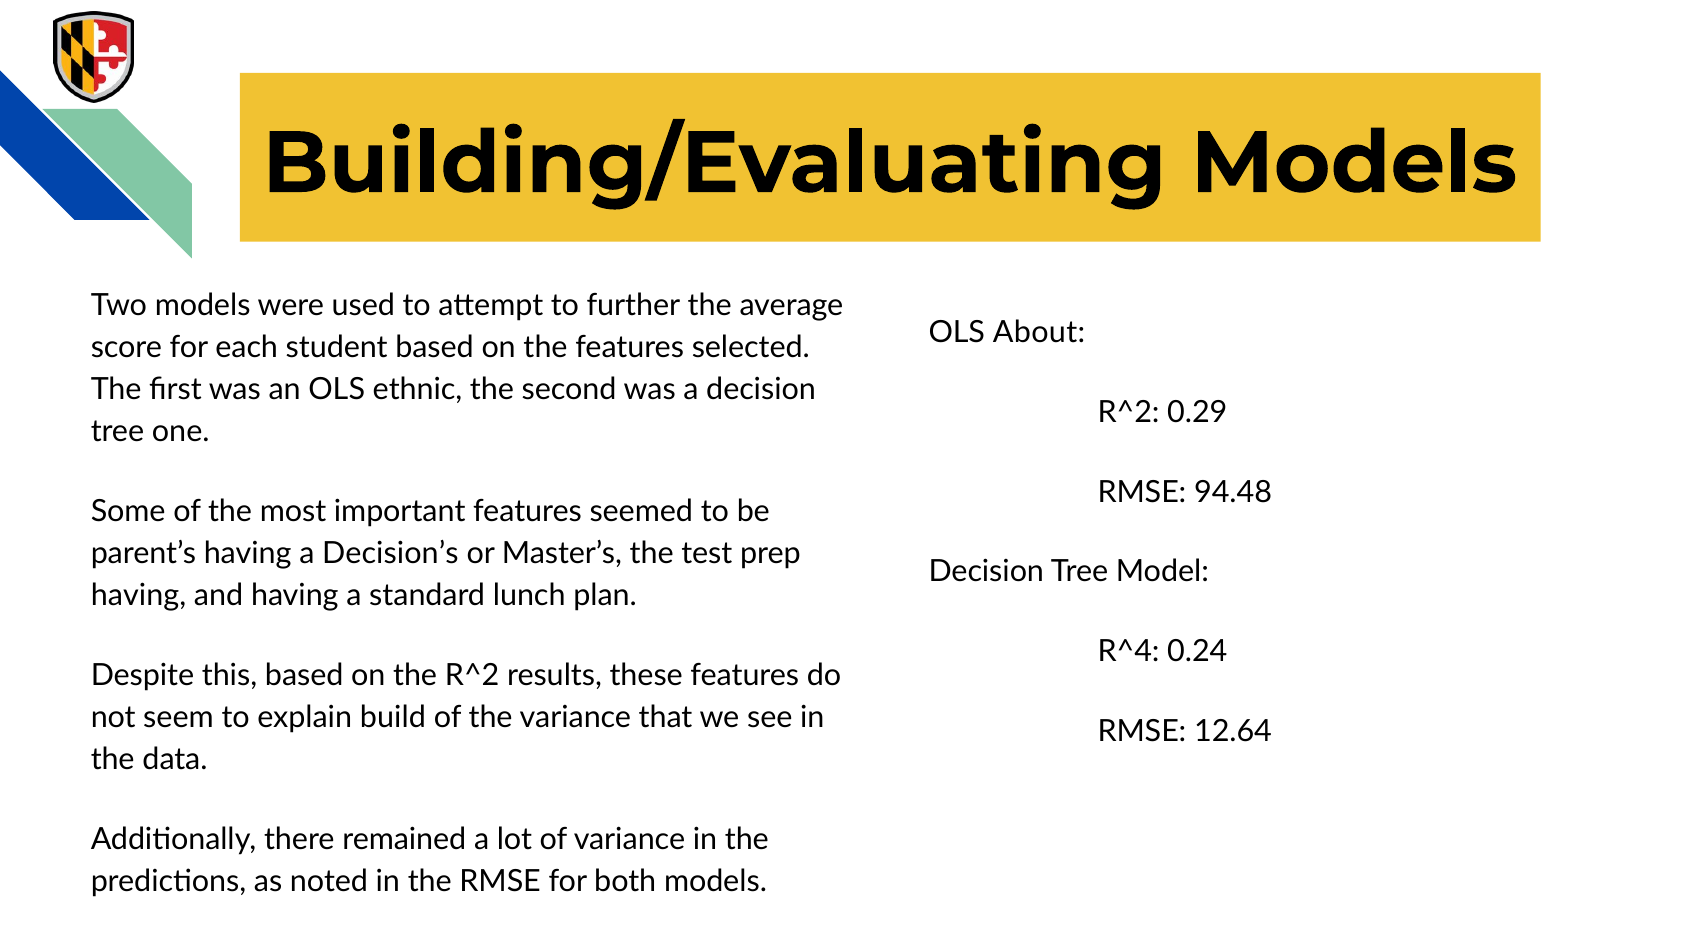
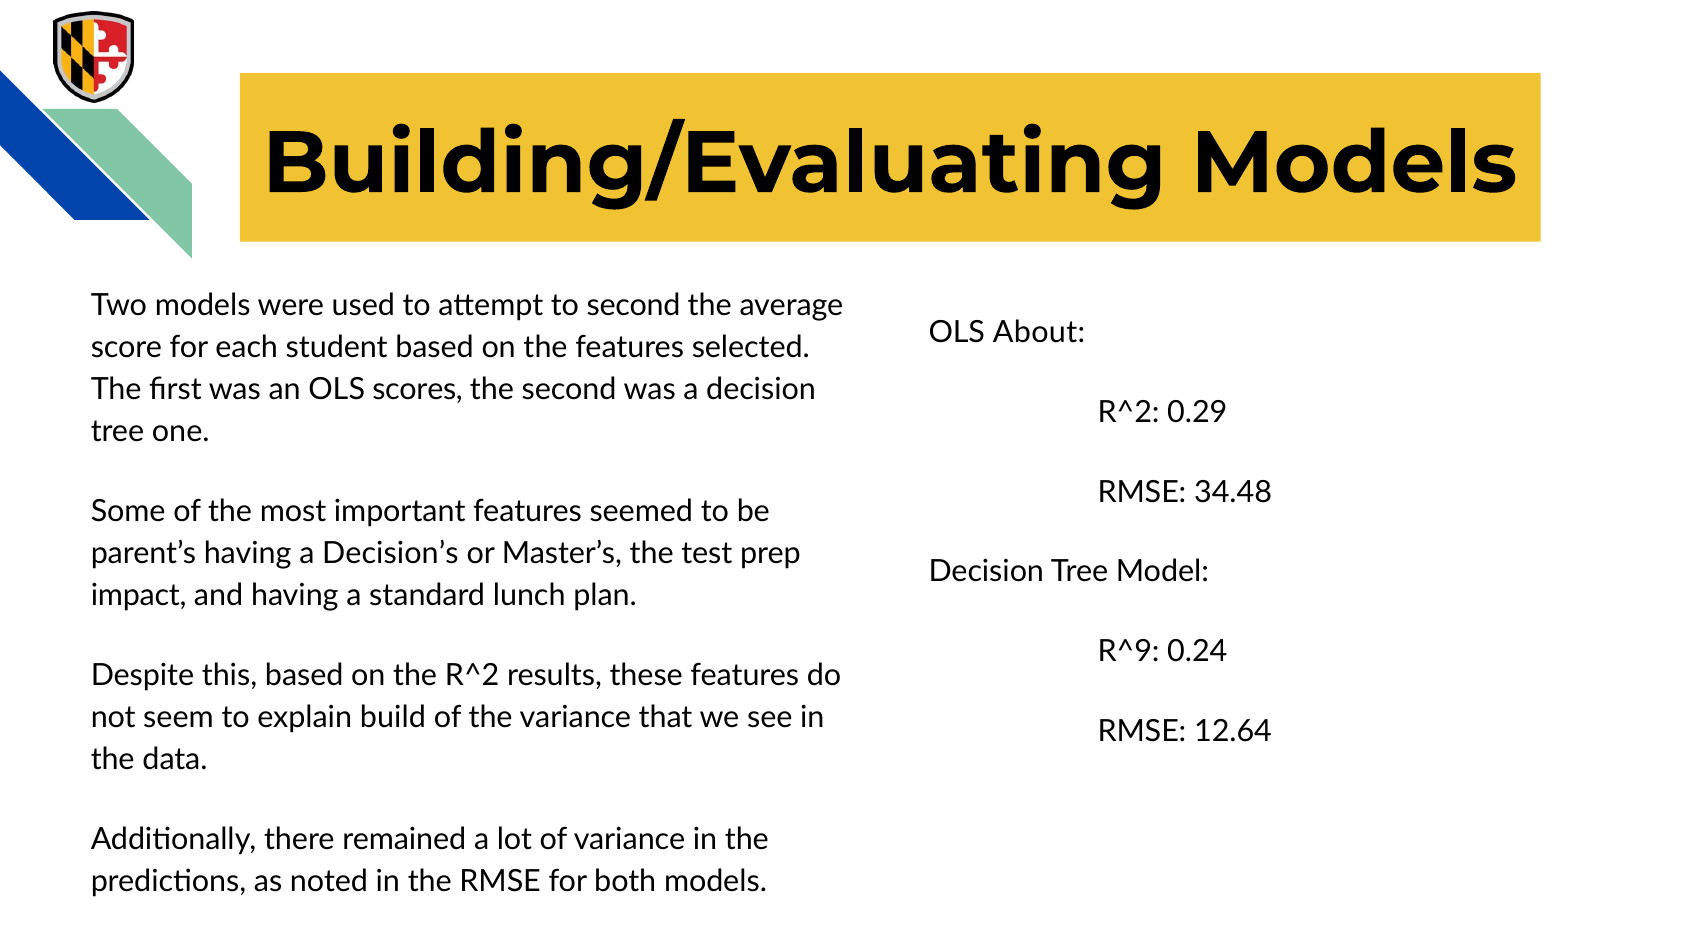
to further: further -> second
ethnic: ethnic -> scores
94.48: 94.48 -> 34.48
having at (139, 595): having -> impact
R^4: R^4 -> R^9
